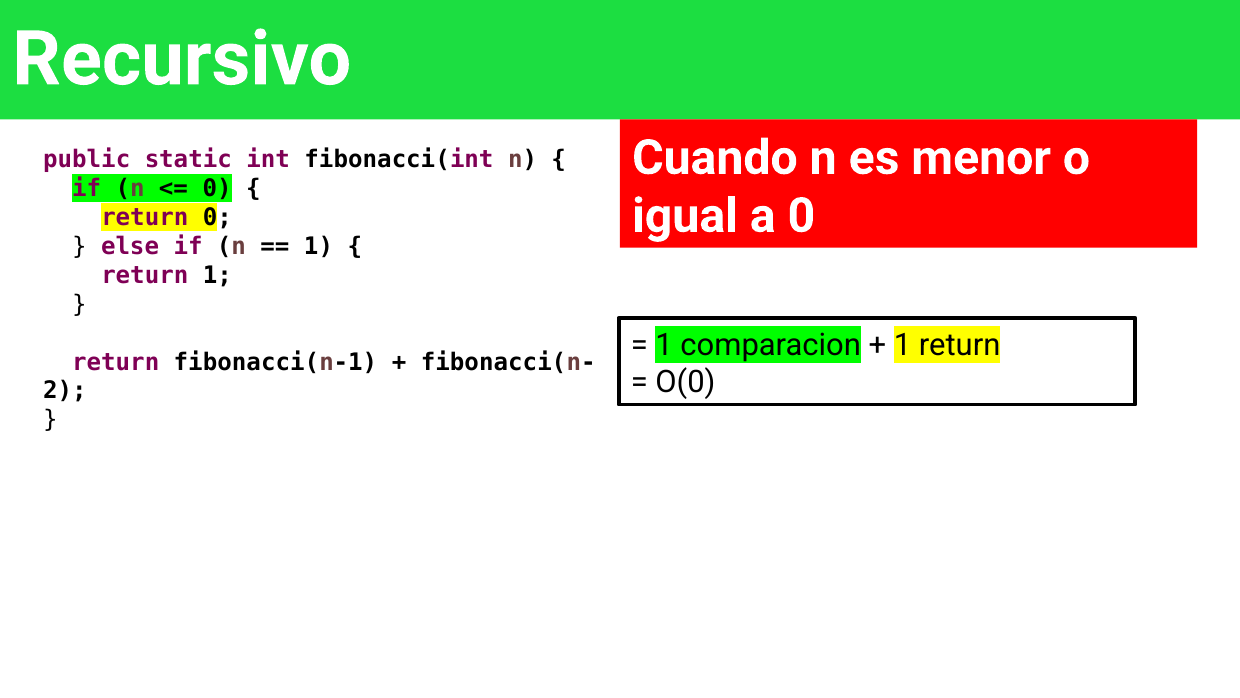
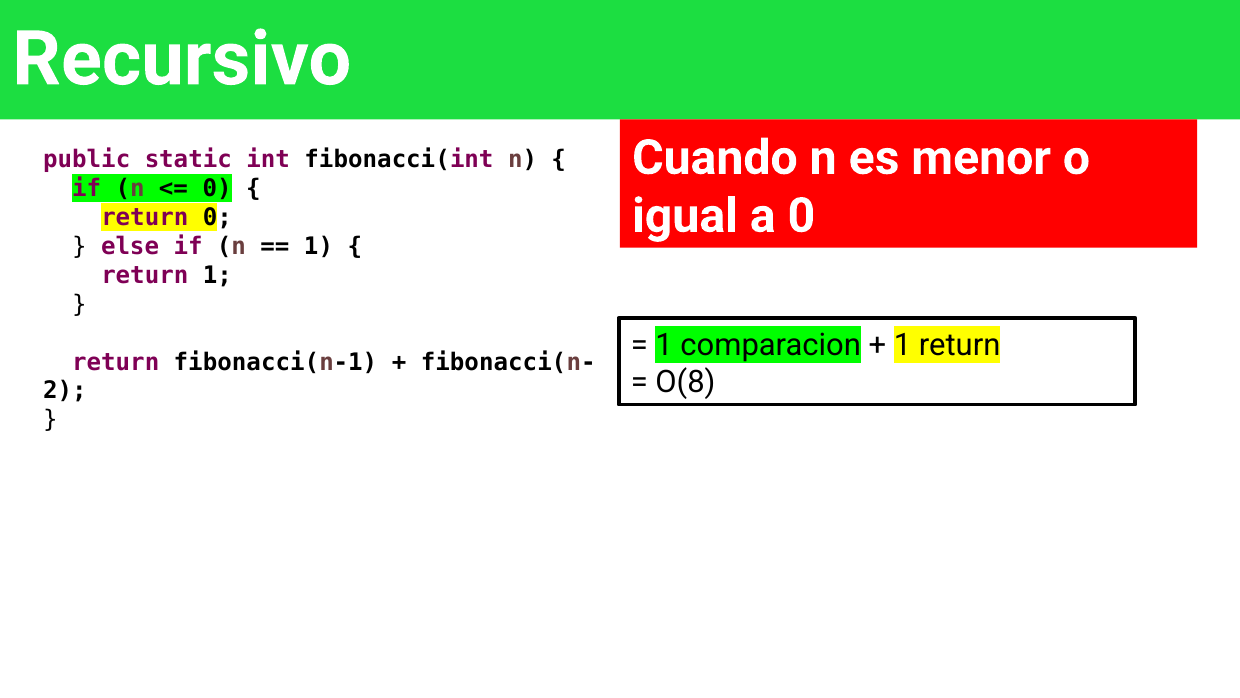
O(0: O(0 -> O(8
